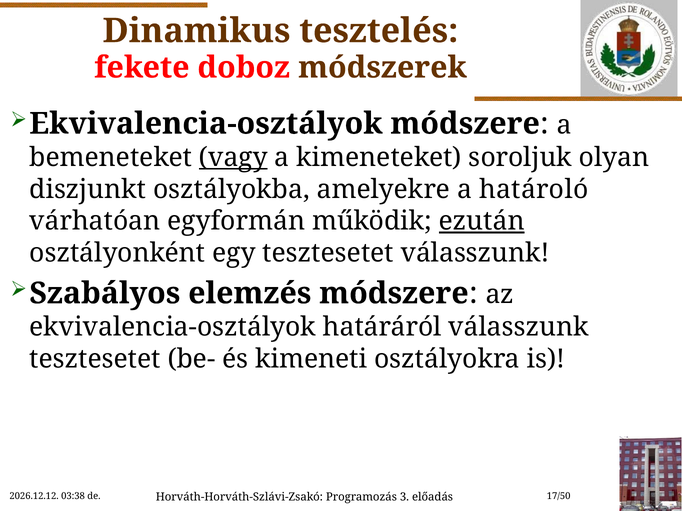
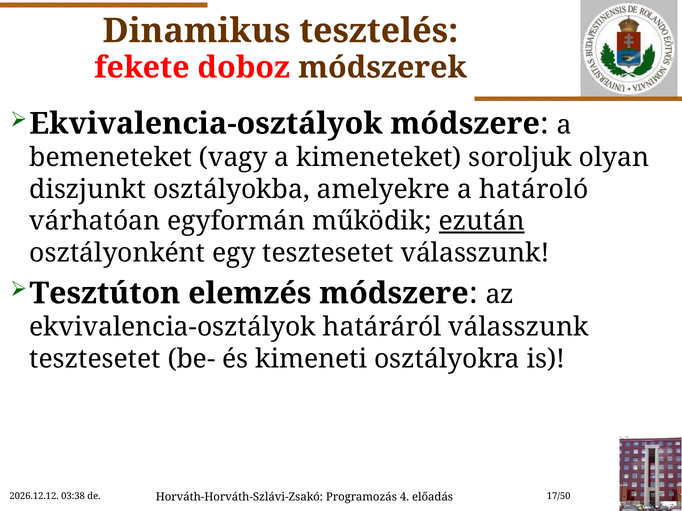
vagy underline: present -> none
Szabályos: Szabályos -> Tesztúton
3: 3 -> 4
